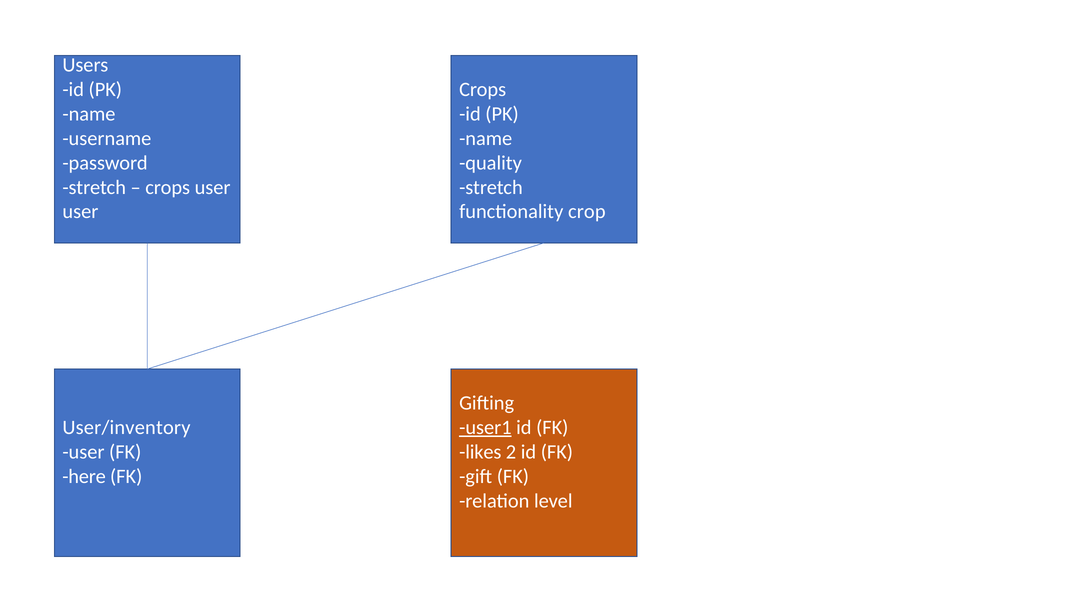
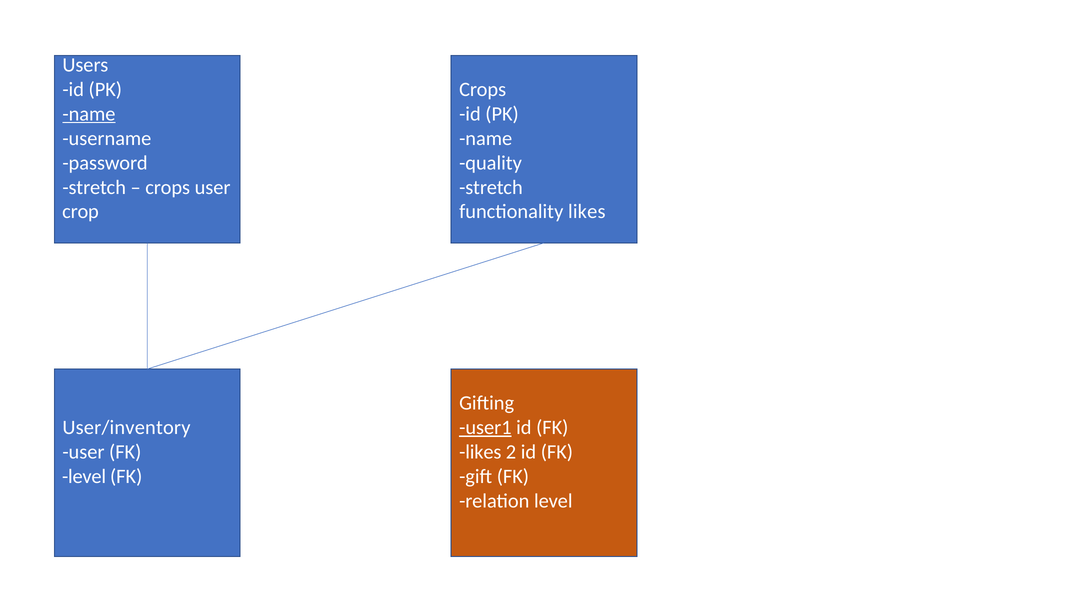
name at (89, 114) underline: none -> present
user at (80, 212): user -> crop
functionality crop: crop -> likes
here at (84, 477): here -> level
